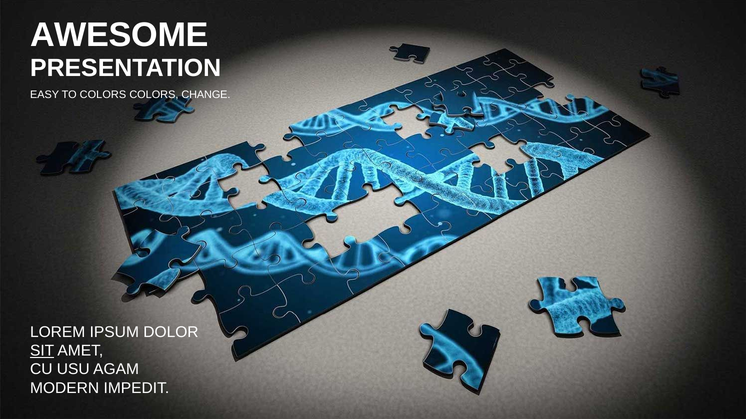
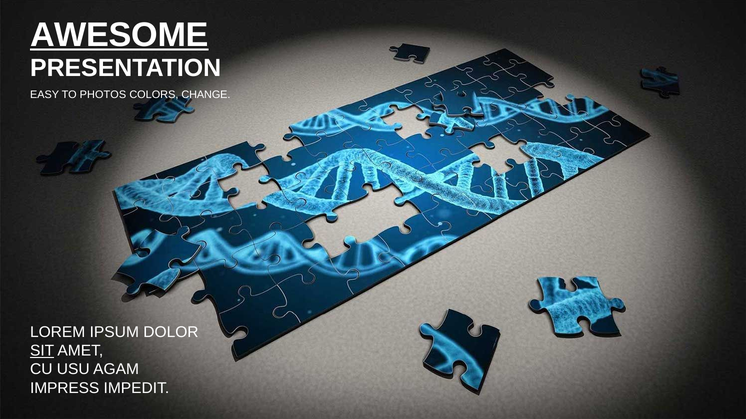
AWESOME underline: none -> present
TO COLORS: COLORS -> PHOTOS
MODERN: MODERN -> IMPRESS
